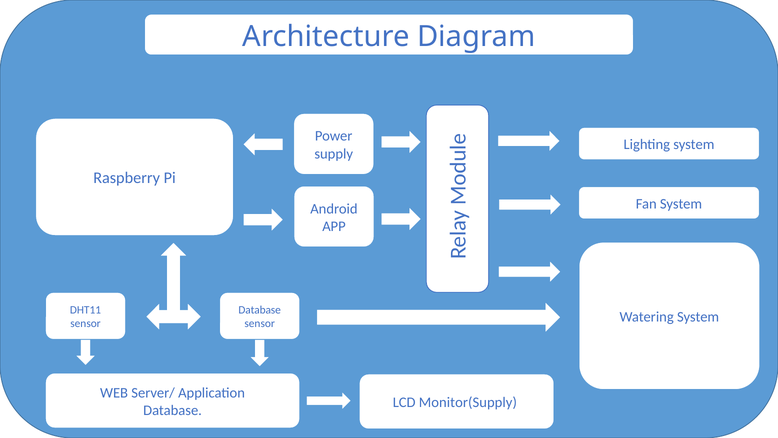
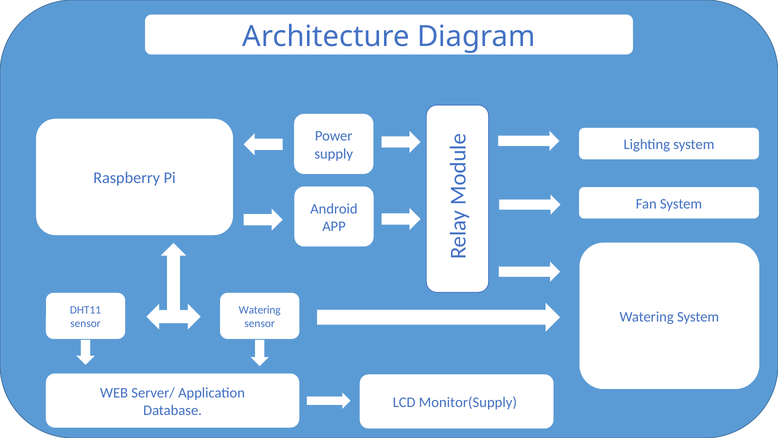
Database at (260, 310): Database -> Watering
